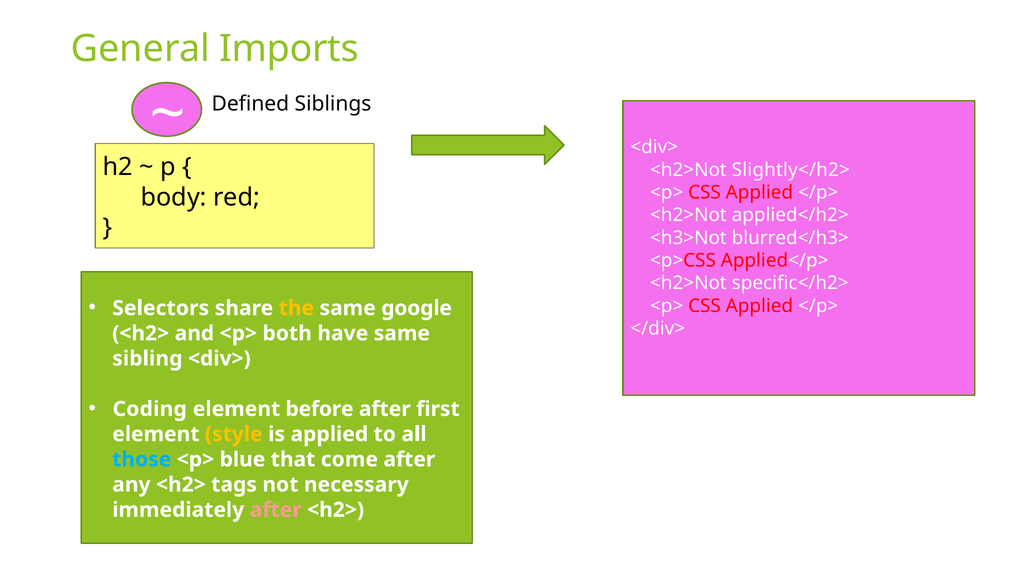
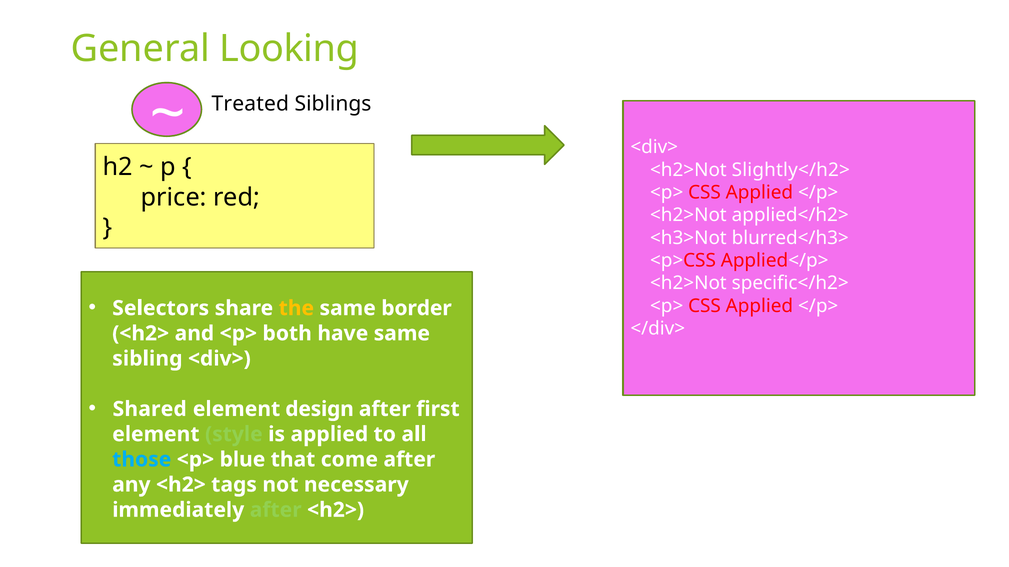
Imports: Imports -> Looking
Defined: Defined -> Treated
body: body -> price
google: google -> border
Coding: Coding -> Shared
before: before -> design
style colour: yellow -> light green
after at (276, 510) colour: pink -> light green
